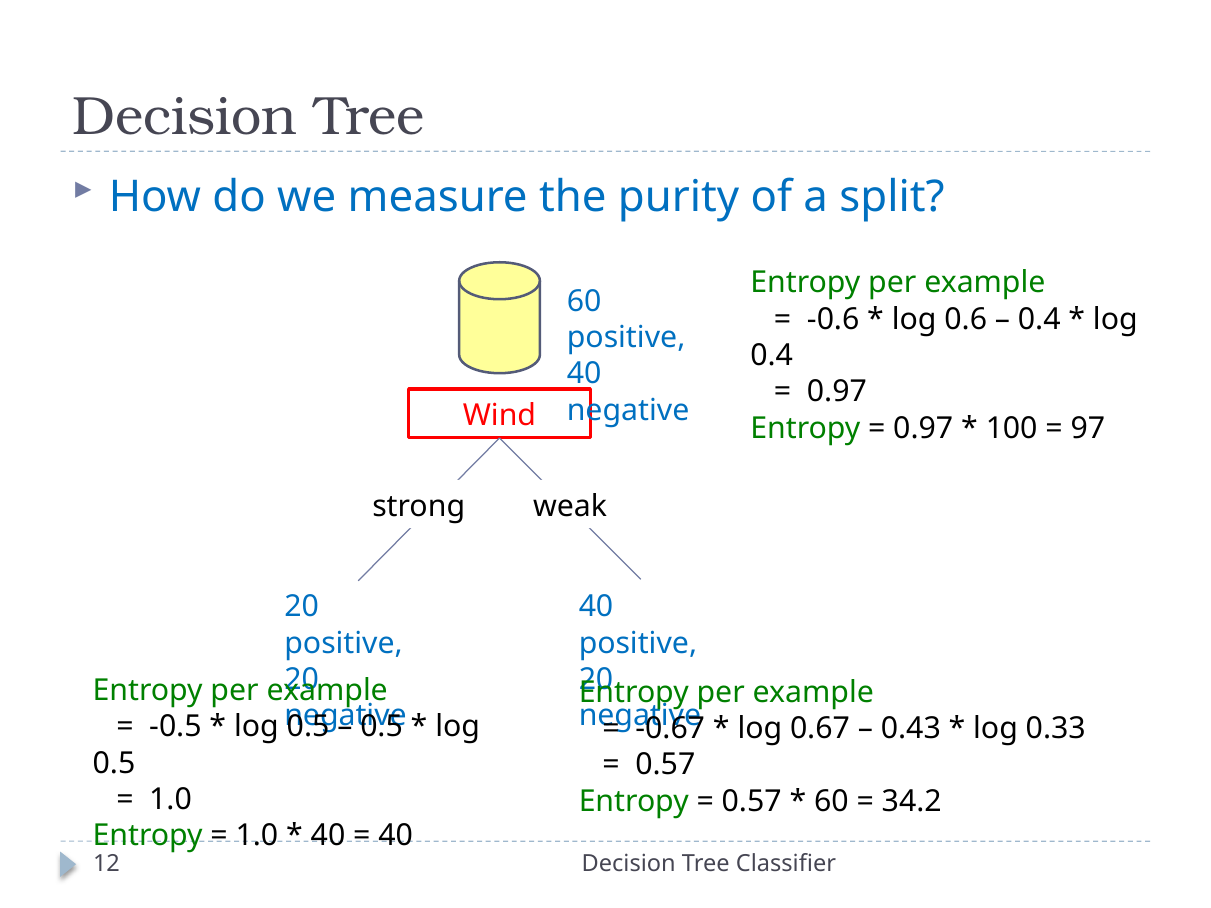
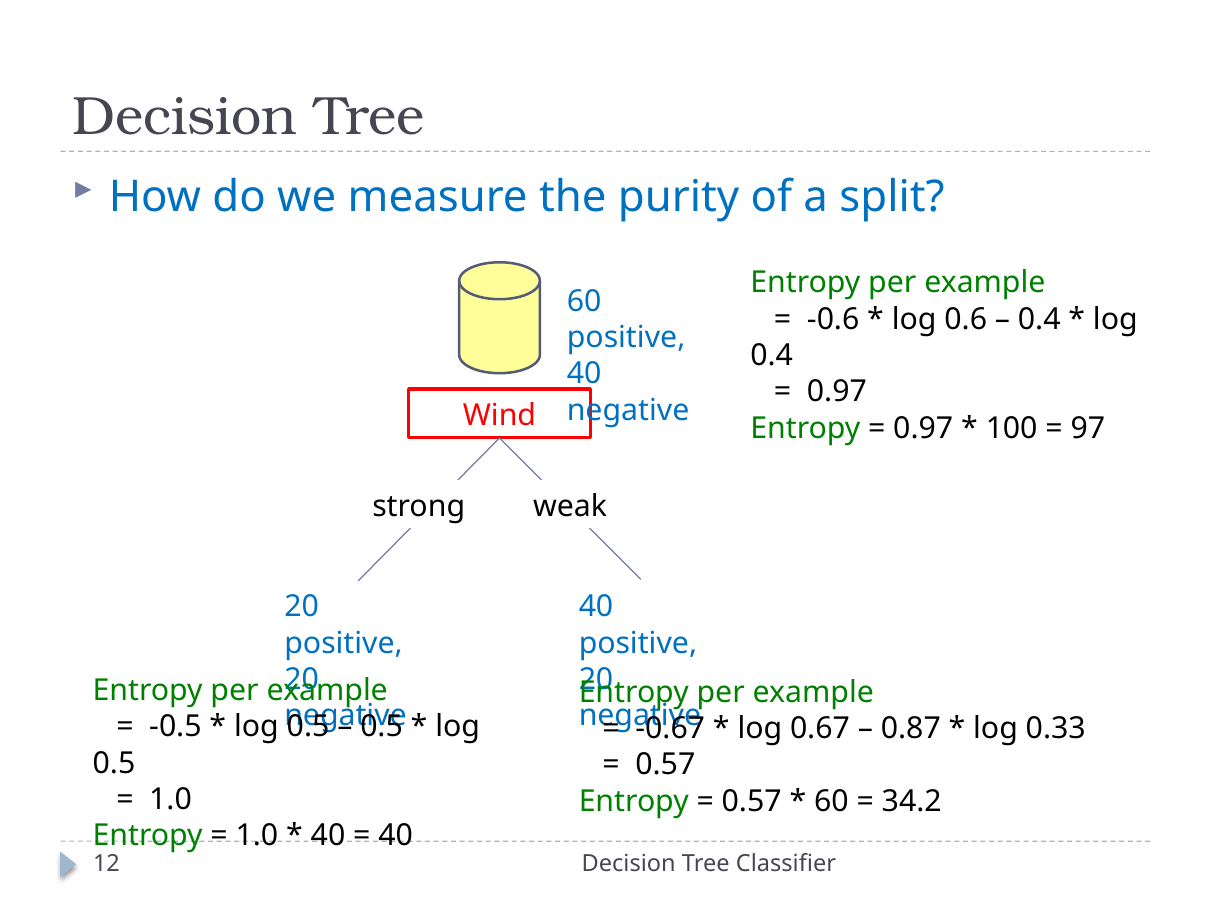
0.43: 0.43 -> 0.87
